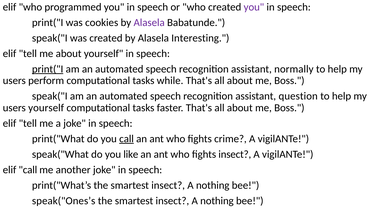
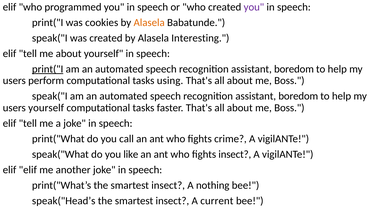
Alasela at (149, 23) colour: purple -> orange
normally at (294, 69): normally -> boredom
while: while -> using
question at (298, 96): question -> boredom
call at (127, 139) underline: present -> none
elif call: call -> elif
speak("Ones’s: speak("Ones’s -> speak("Head’s
nothing at (217, 201): nothing -> current
